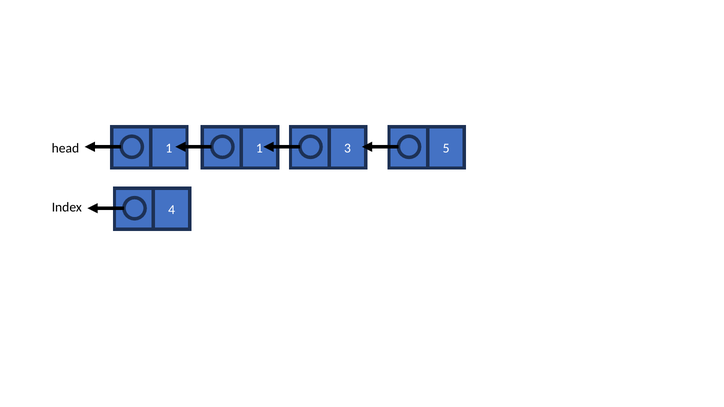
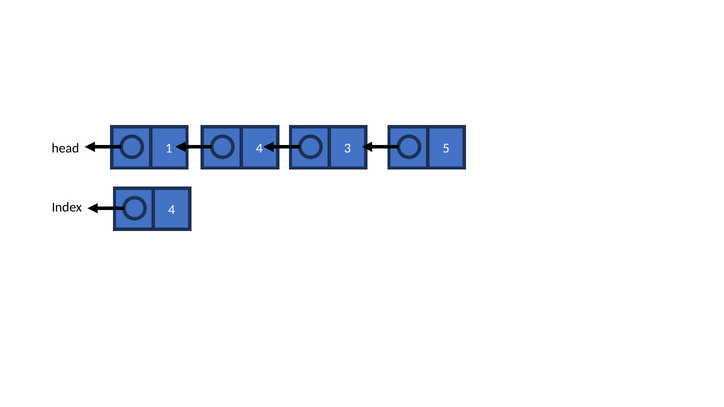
head 1: 1 -> 4
